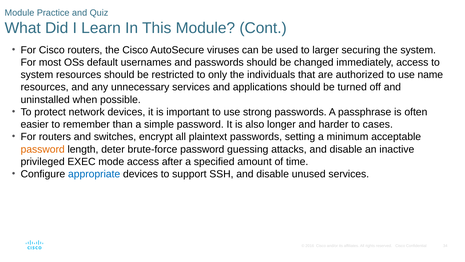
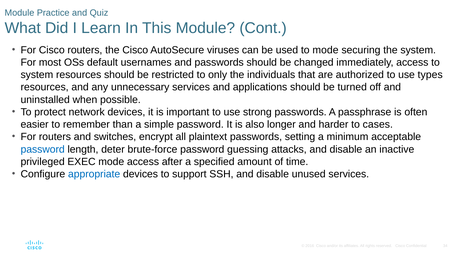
to larger: larger -> mode
name: name -> types
password at (43, 149) colour: orange -> blue
